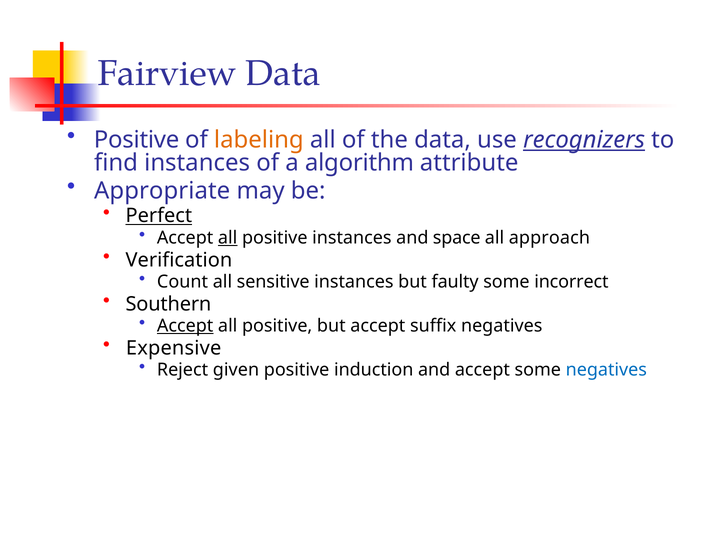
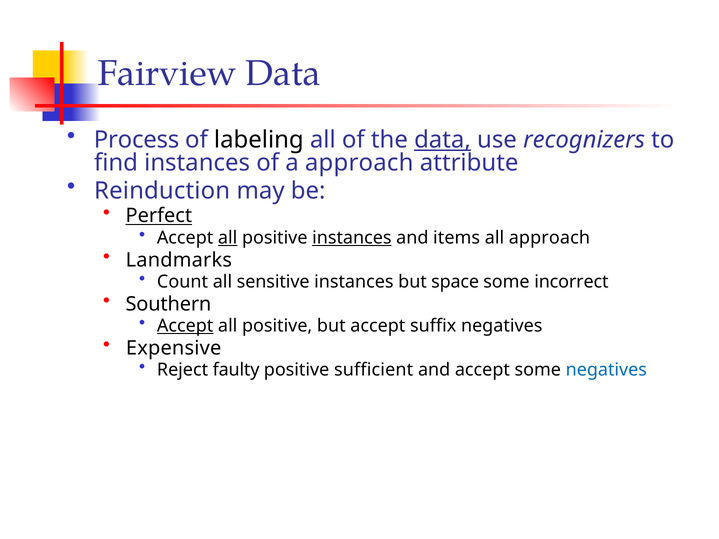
Positive at (137, 140): Positive -> Process
labeling colour: orange -> black
data at (442, 140) underline: none -> present
recognizers underline: present -> none
a algorithm: algorithm -> approach
Appropriate: Appropriate -> Reinduction
instances at (352, 238) underline: none -> present
space: space -> items
Verification: Verification -> Landmarks
faulty: faulty -> space
given: given -> faulty
induction: induction -> sufficient
